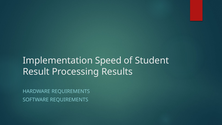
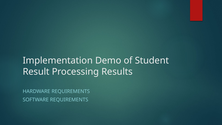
Speed: Speed -> Demo
